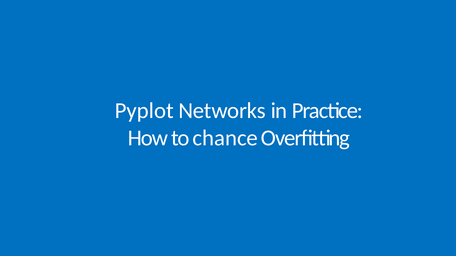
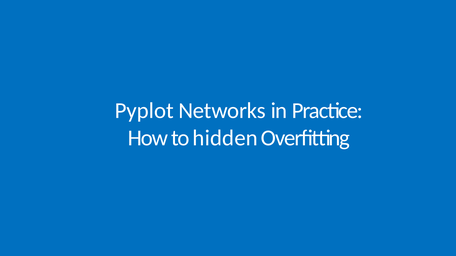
chance: chance -> hidden
